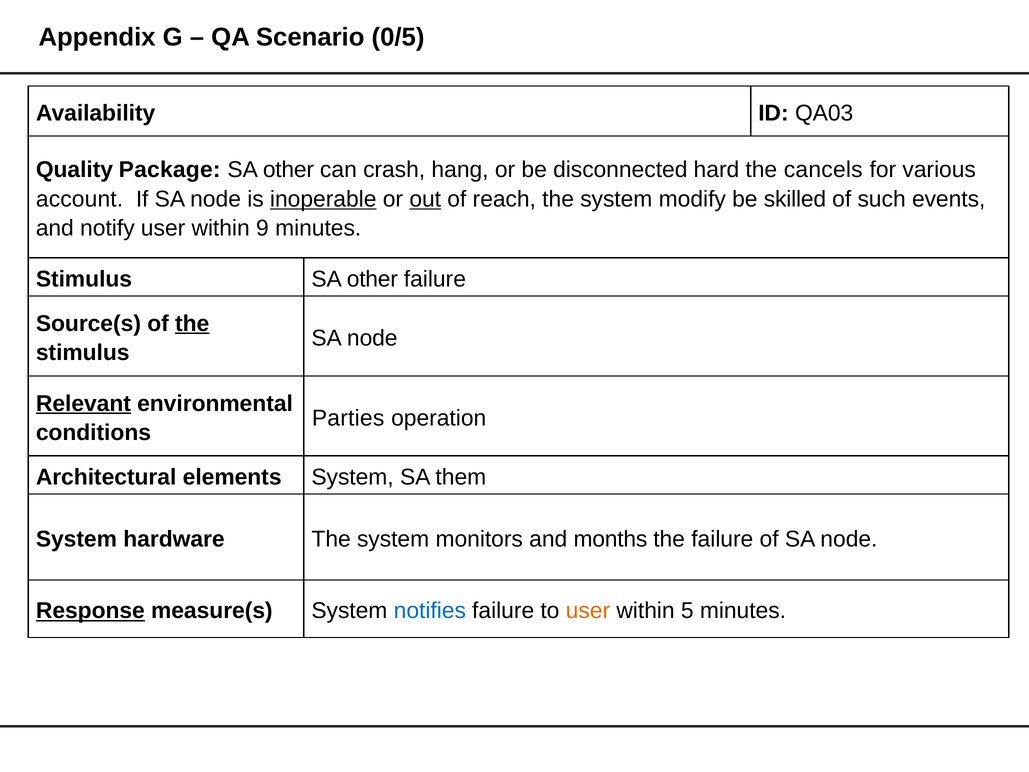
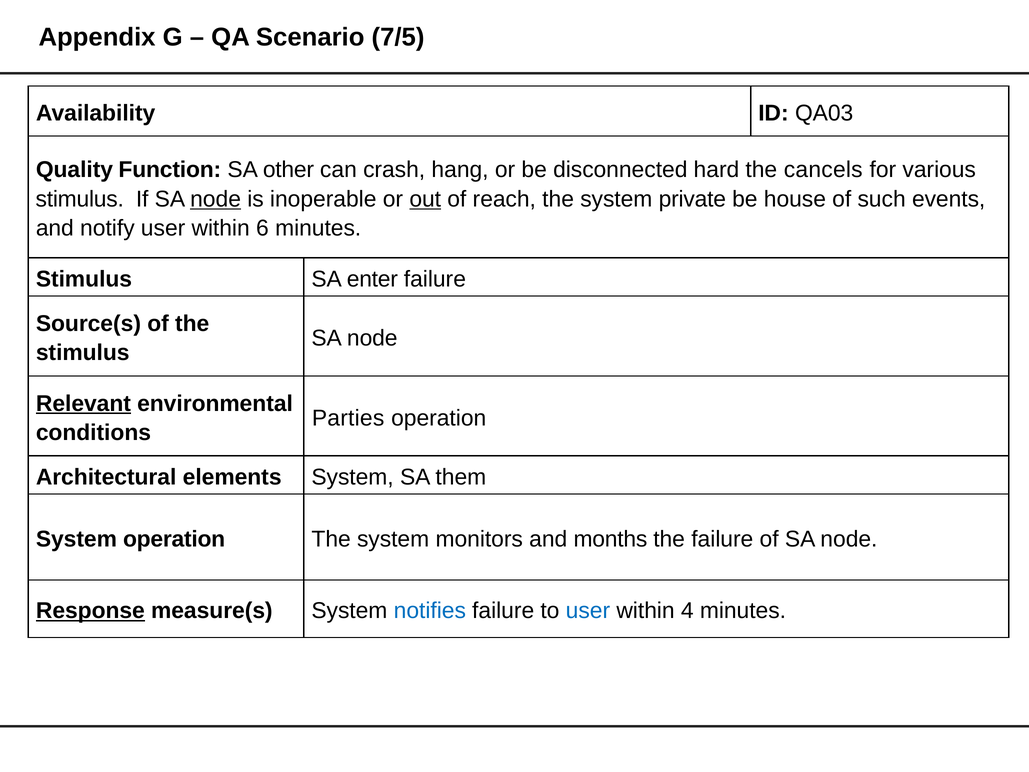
0/5: 0/5 -> 7/5
Package: Package -> Function
account at (80, 199): account -> stimulus
node at (216, 199) underline: none -> present
inoperable underline: present -> none
modify: modify -> private
skilled: skilled -> house
9: 9 -> 6
Stimulus SA other: other -> enter
the at (192, 323) underline: present -> none
System hardware: hardware -> operation
user at (588, 611) colour: orange -> blue
5: 5 -> 4
